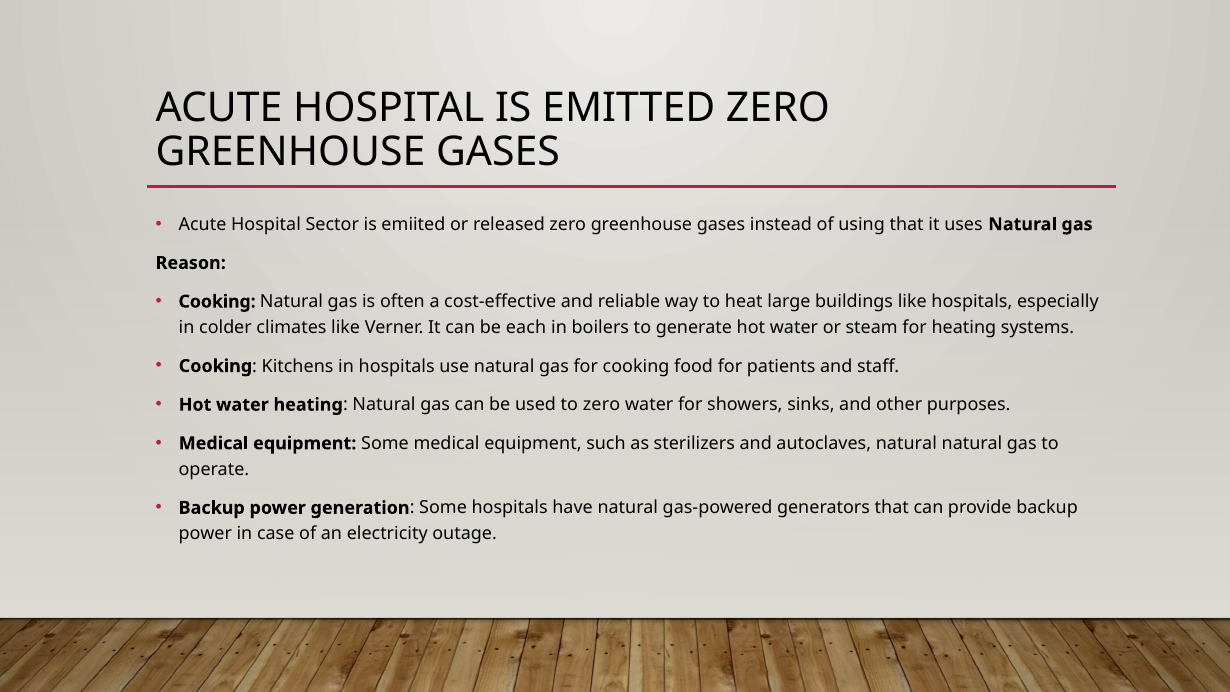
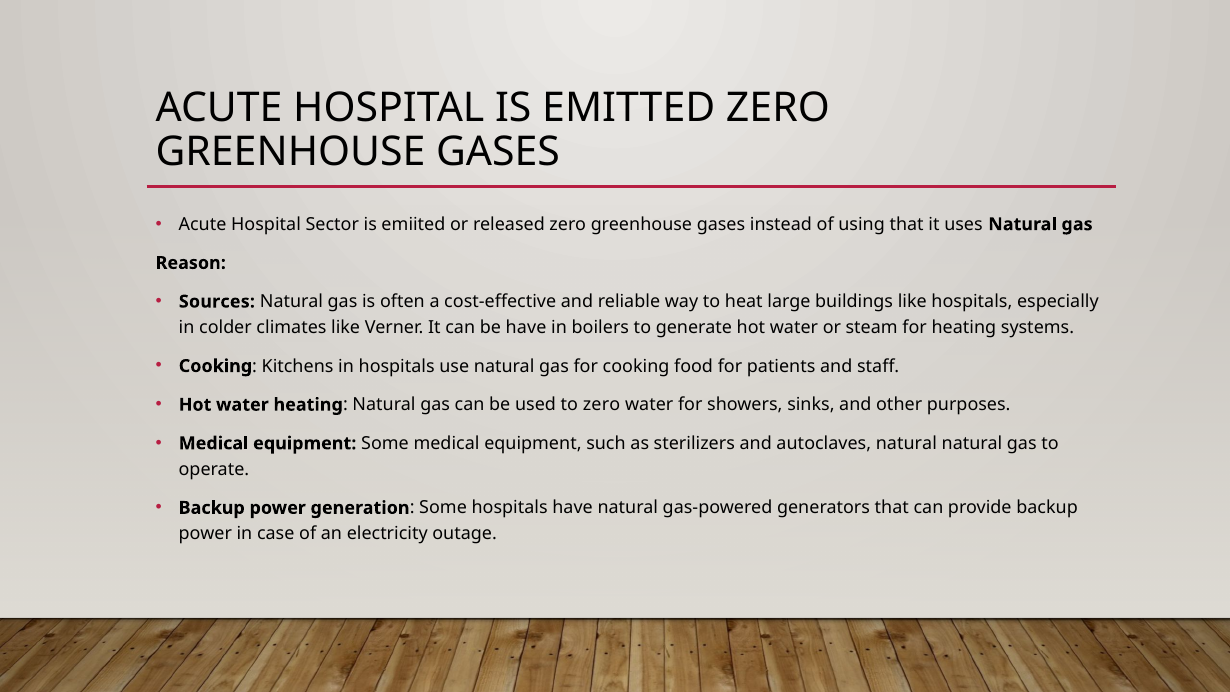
Cooking at (217, 302): Cooking -> Sources
be each: each -> have
